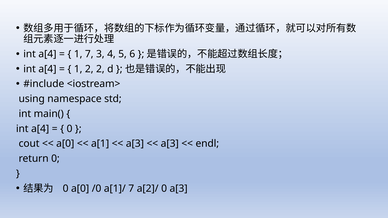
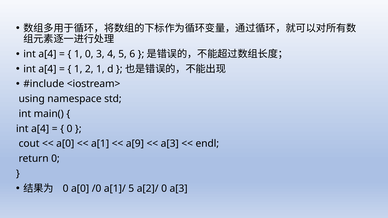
1 7: 7 -> 0
2 2: 2 -> 1
a[3 at (135, 144): a[3 -> a[9
a[1]/ 7: 7 -> 5
